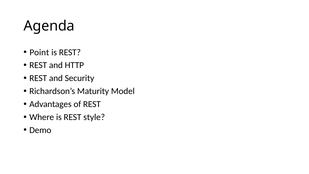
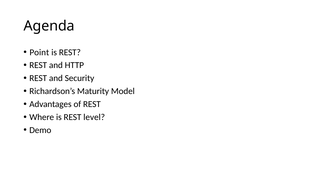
style: style -> level
